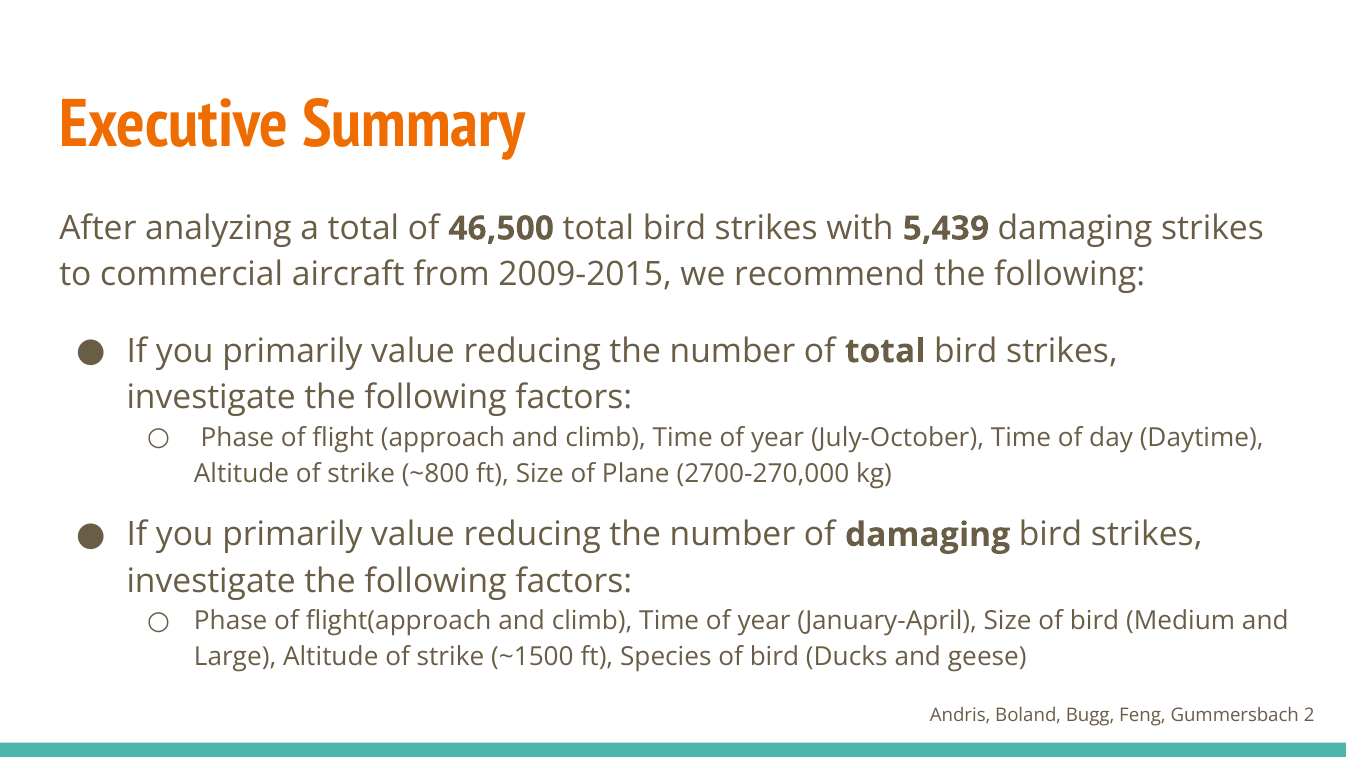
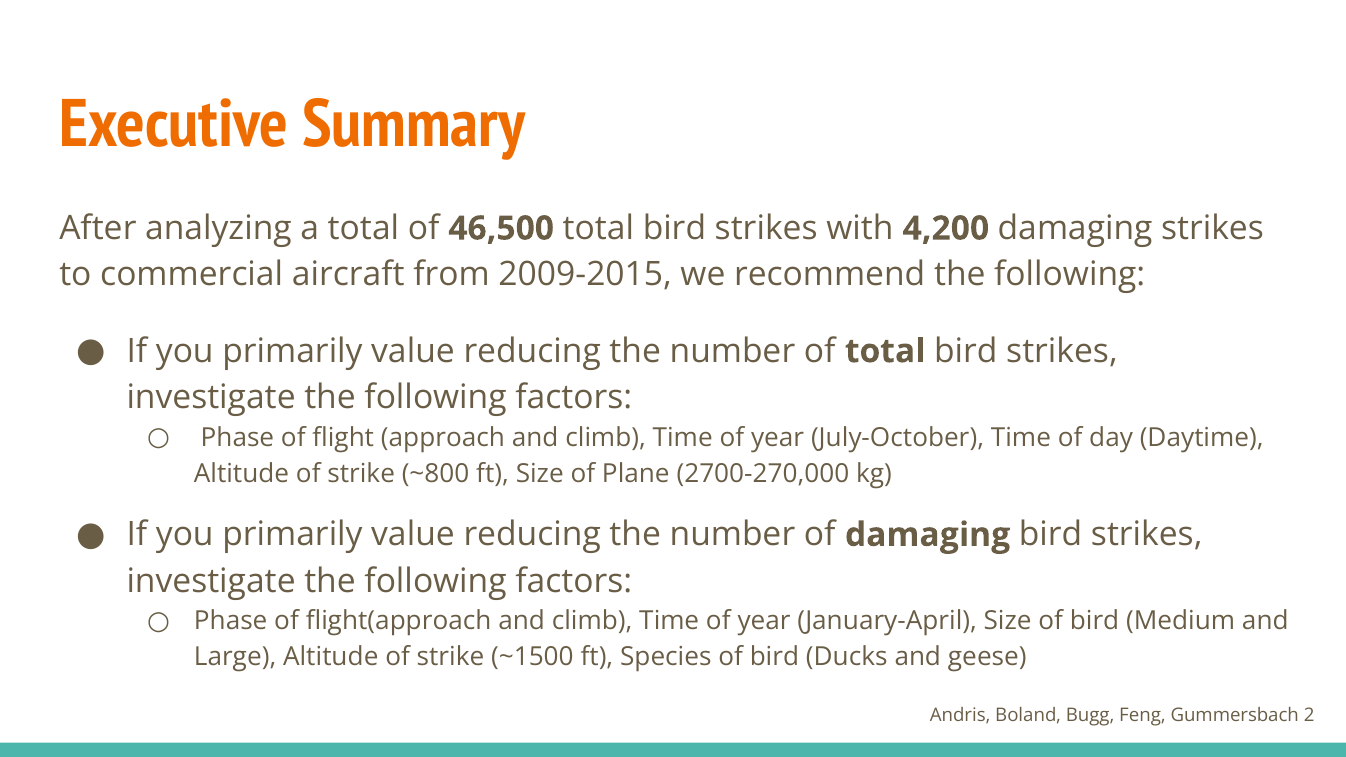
5,439: 5,439 -> 4,200
